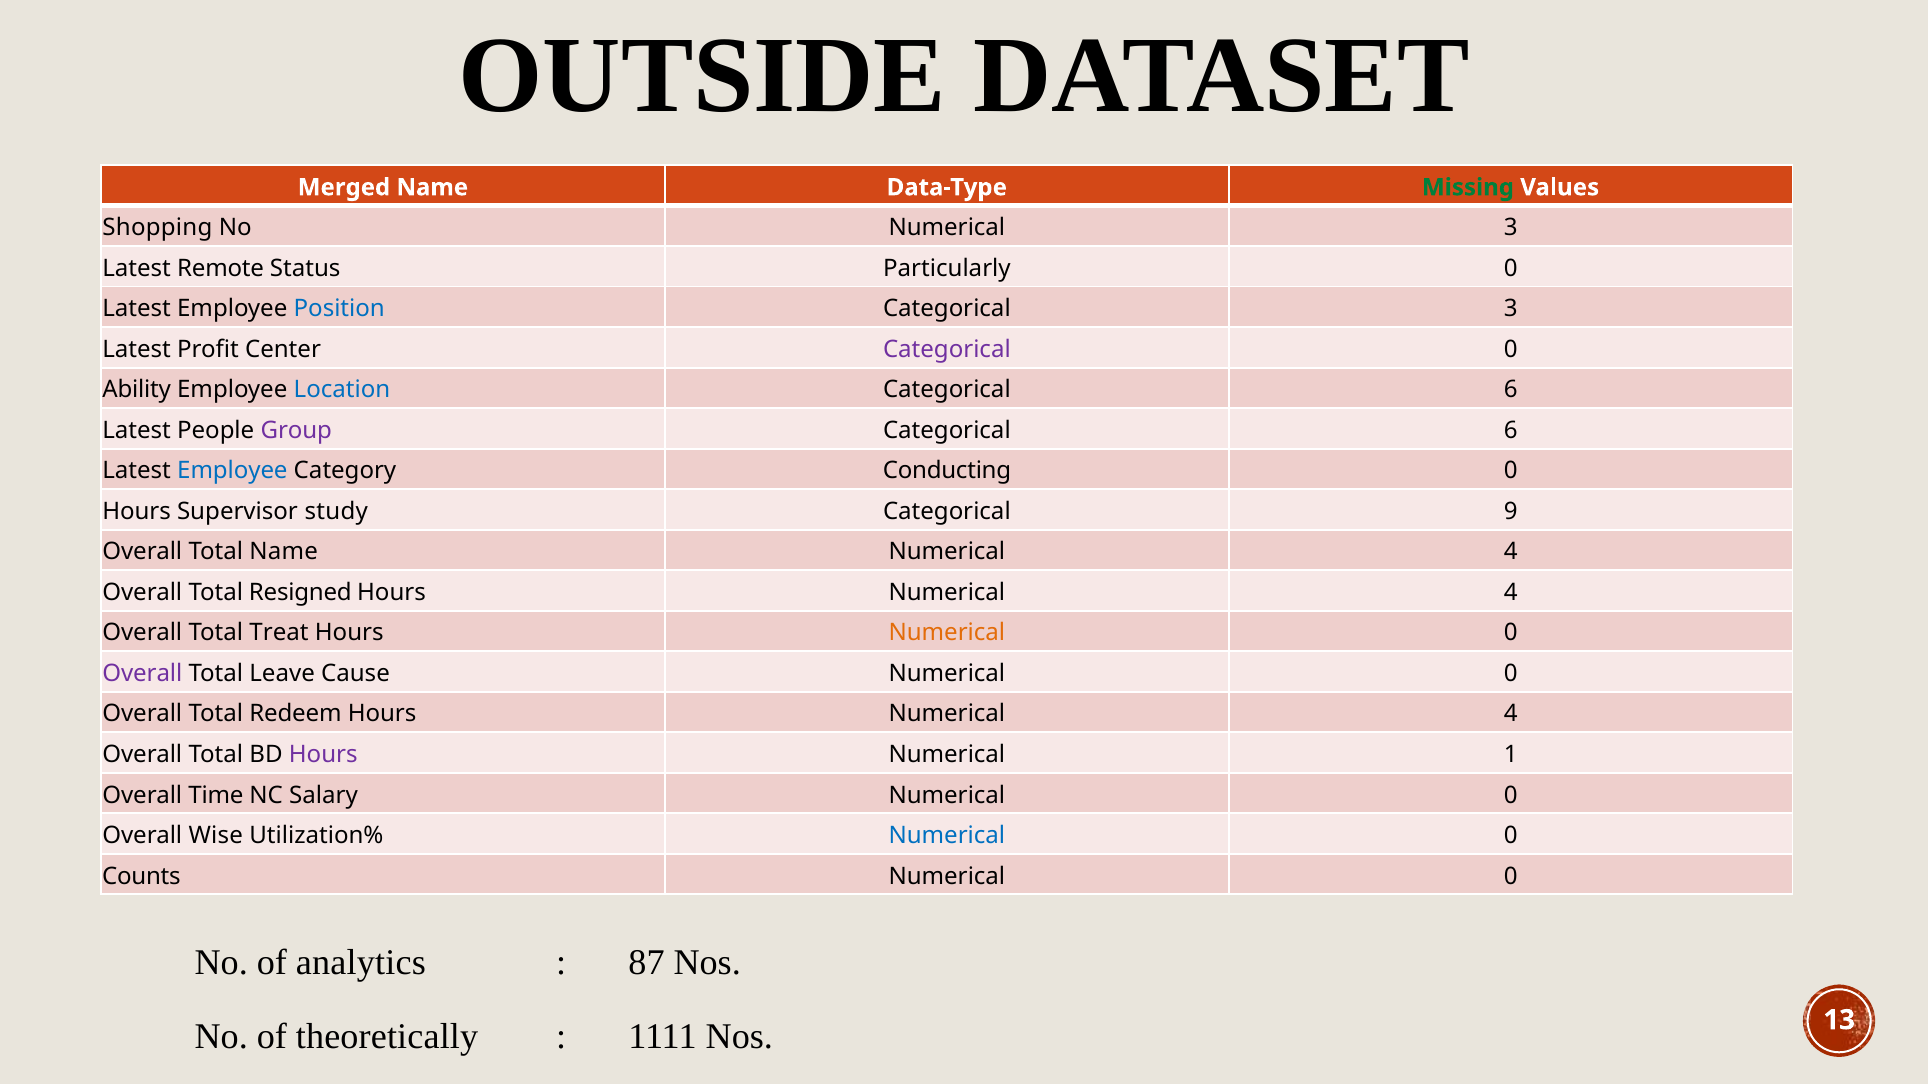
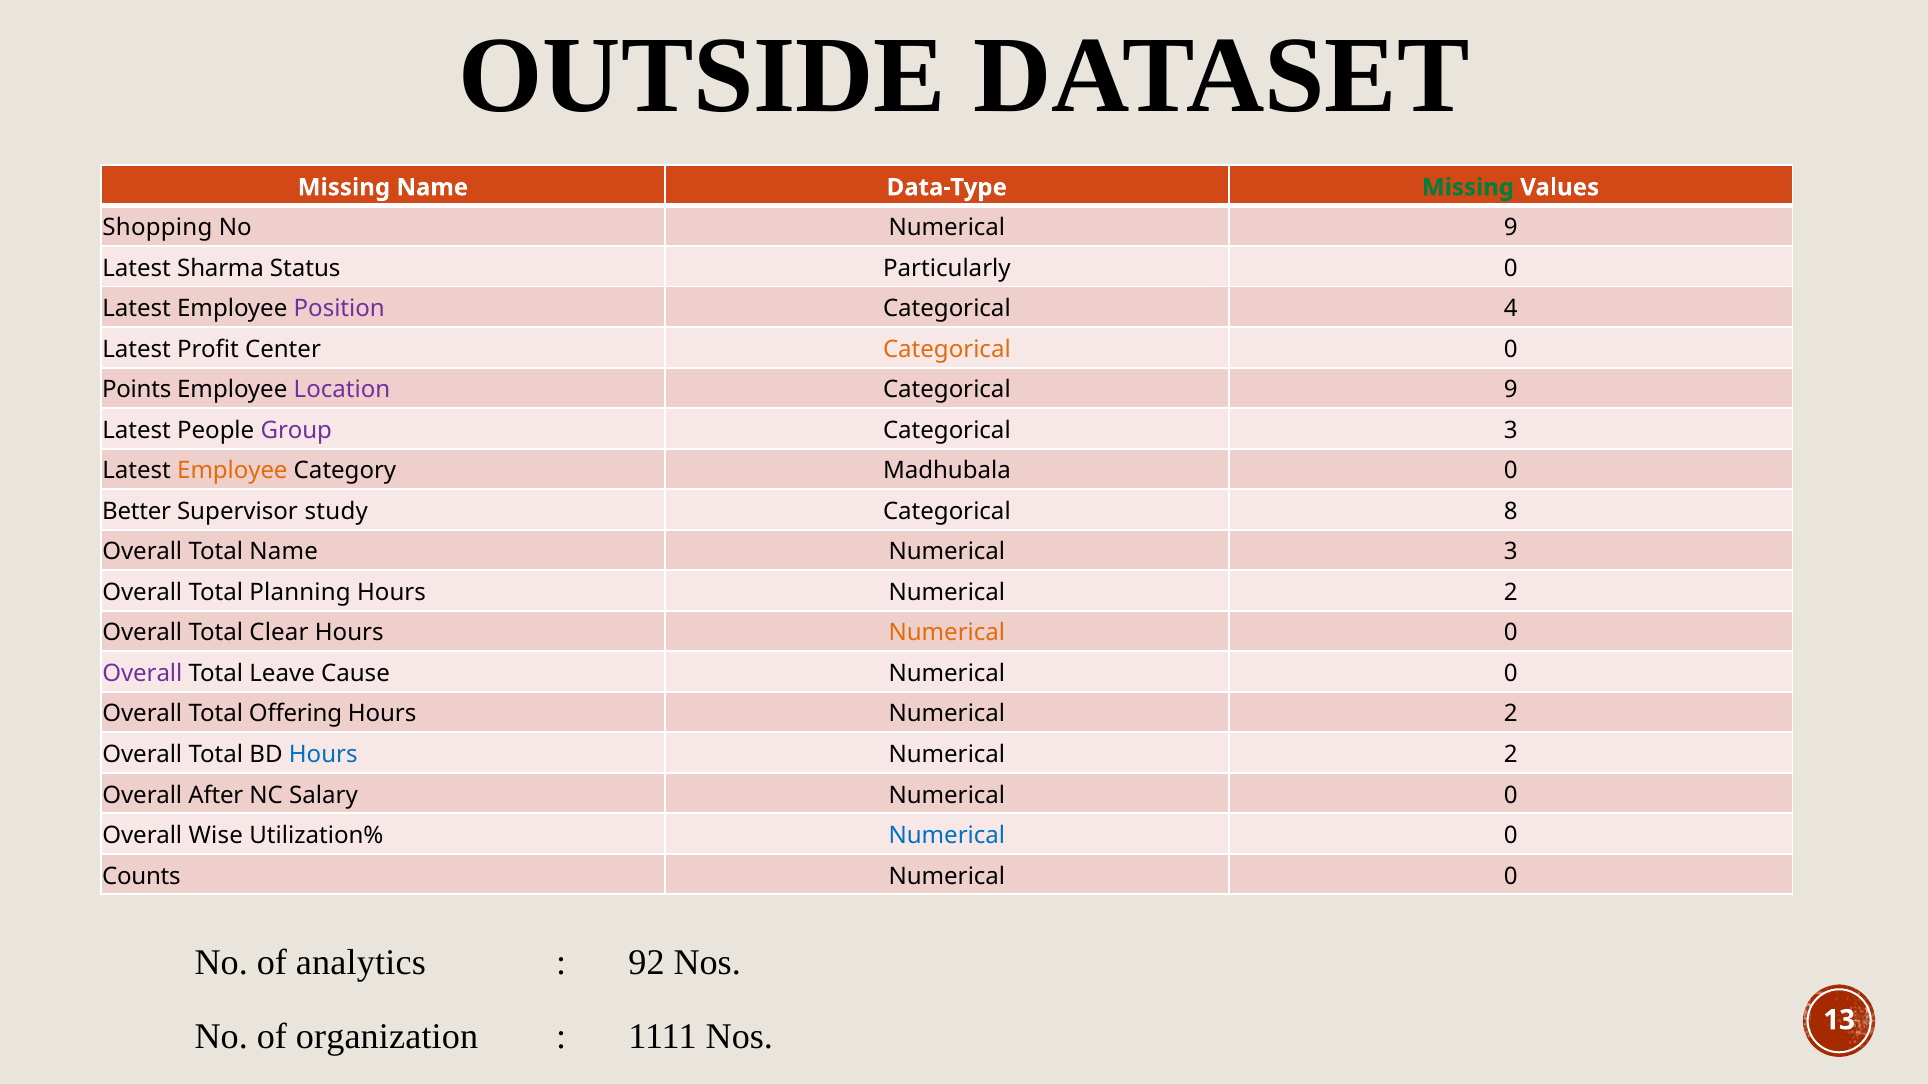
Merged at (344, 187): Merged -> Missing
Numerical 3: 3 -> 9
Remote: Remote -> Sharma
Position colour: blue -> purple
Categorical 3: 3 -> 4
Categorical at (947, 350) colour: purple -> orange
Ability: Ability -> Points
Location colour: blue -> purple
6 at (1511, 390): 6 -> 9
6 at (1511, 431): 6 -> 3
Employee at (232, 471) colour: blue -> orange
Conducting: Conducting -> Madhubala
Hours at (137, 512): Hours -> Better
9: 9 -> 8
4 at (1511, 552): 4 -> 3
Resigned: Resigned -> Planning
4 at (1511, 593): 4 -> 2
Treat: Treat -> Clear
Redeem: Redeem -> Offering
4 at (1511, 714): 4 -> 2
Hours at (323, 755) colour: purple -> blue
1 at (1511, 755): 1 -> 2
Time: Time -> After
87: 87 -> 92
theoretically: theoretically -> organization
